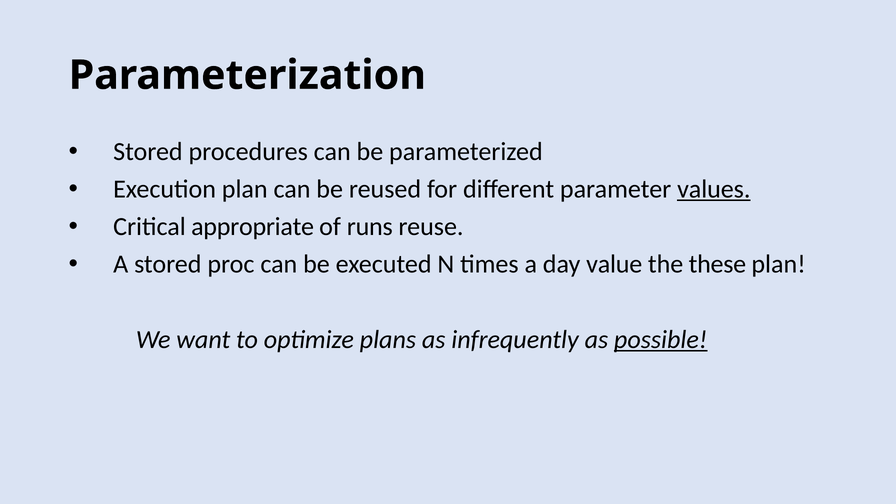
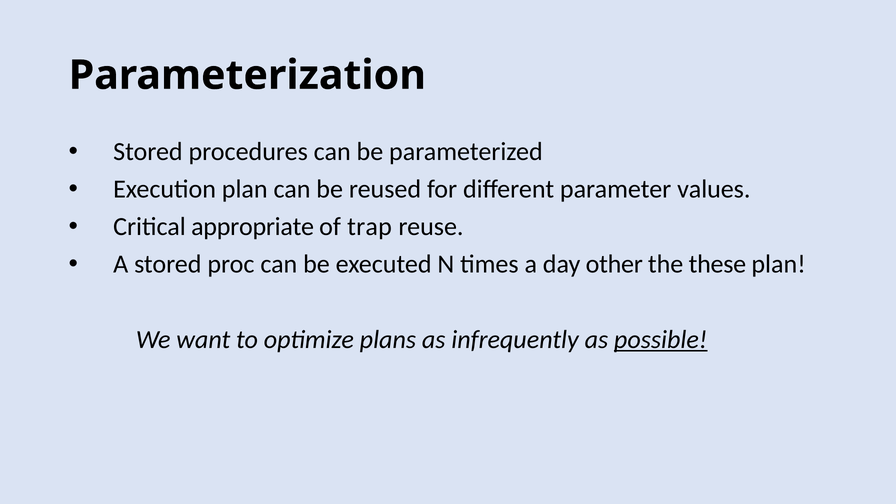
values underline: present -> none
runs: runs -> trap
value: value -> other
